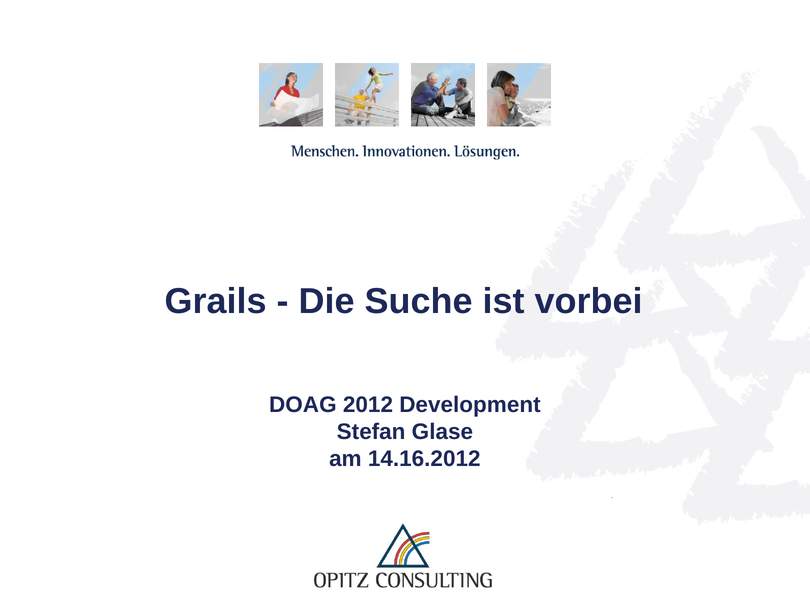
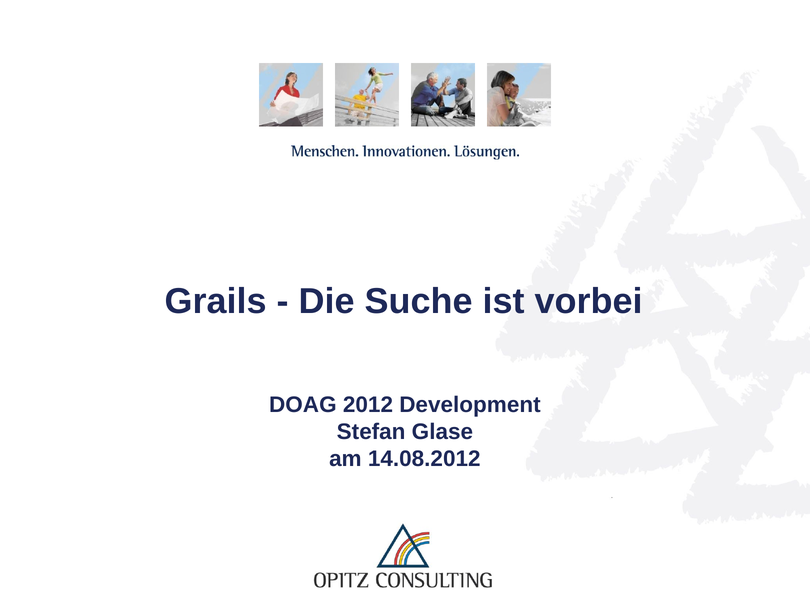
14.16.2012: 14.16.2012 -> 14.08.2012
